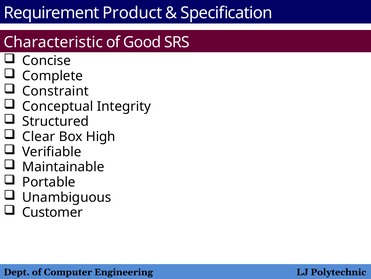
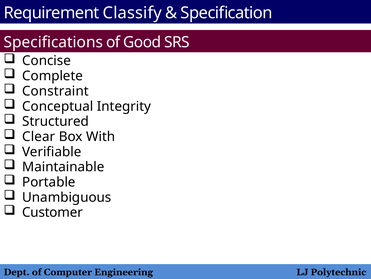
Product: Product -> Classify
Characteristic: Characteristic -> Specifications
High: High -> With
